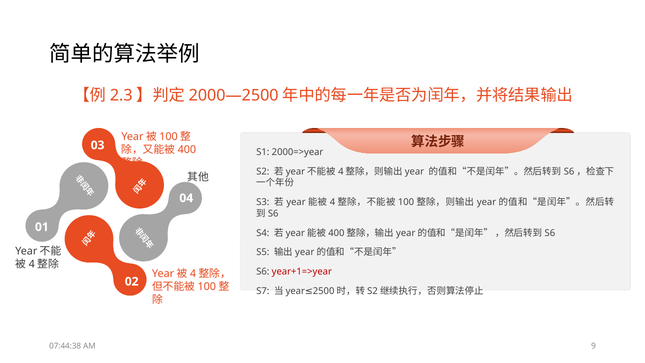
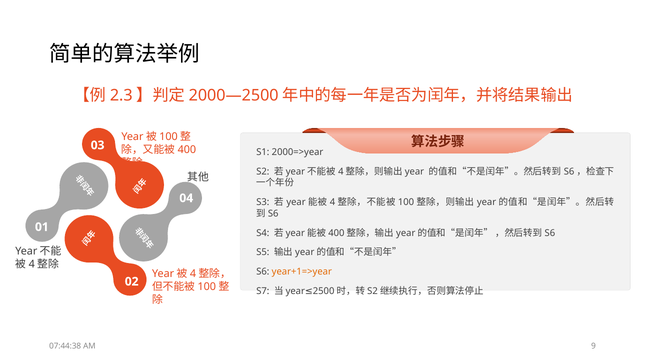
year+1=>year colour: red -> orange
